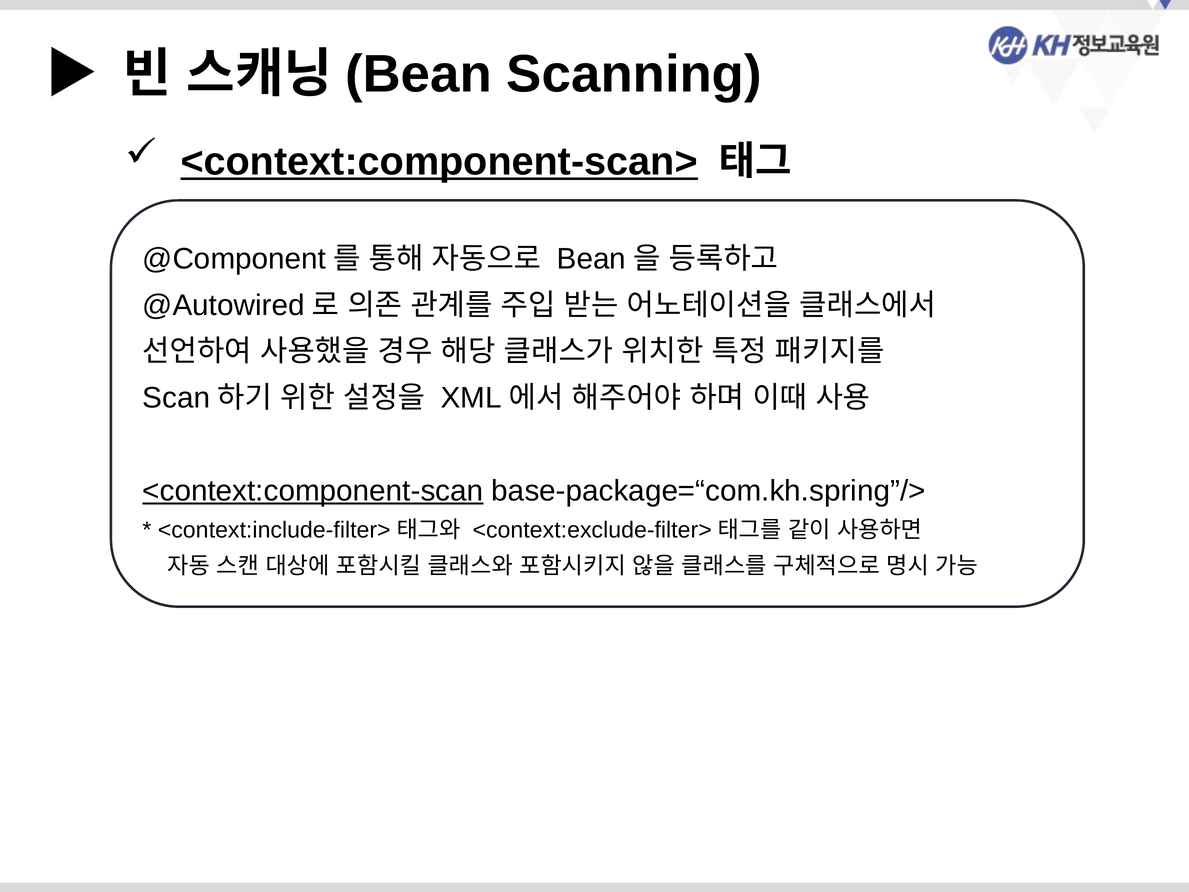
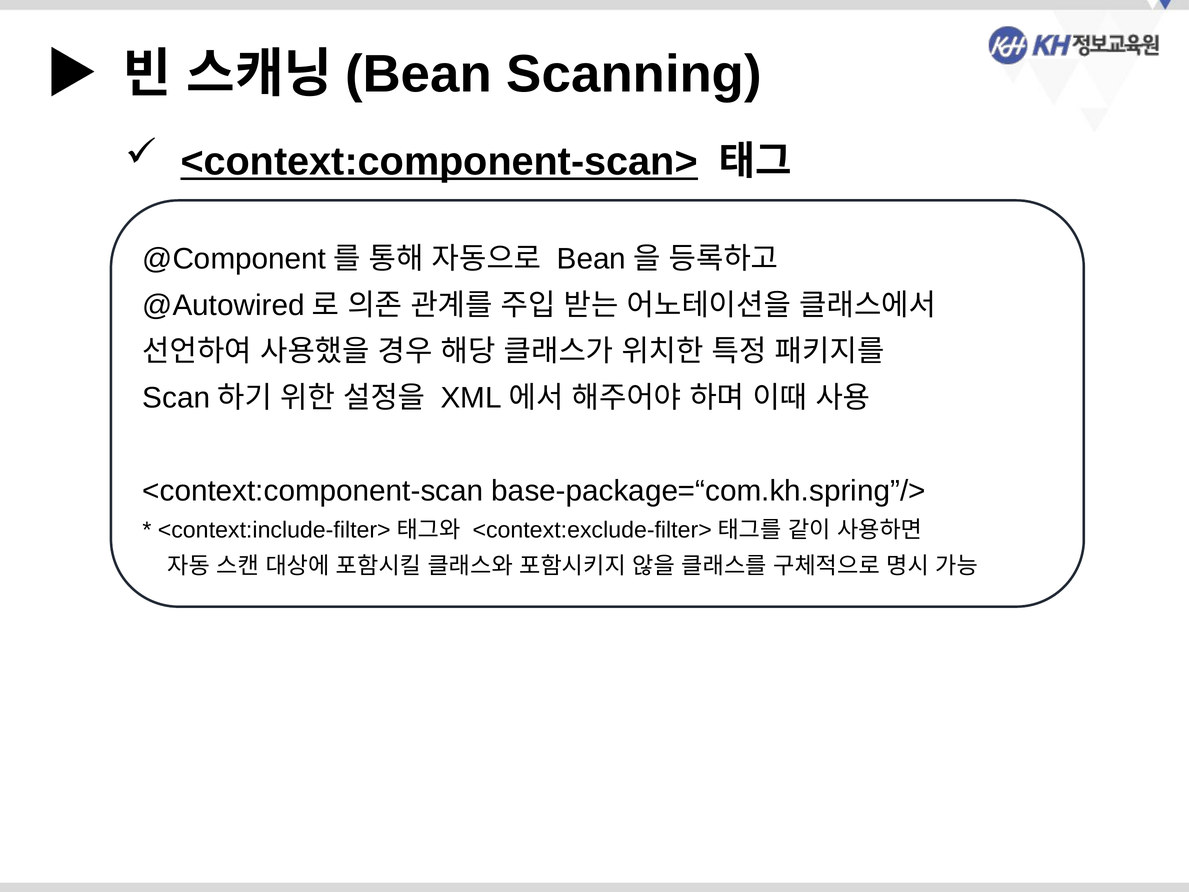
<context:component-scan underline: present -> none
